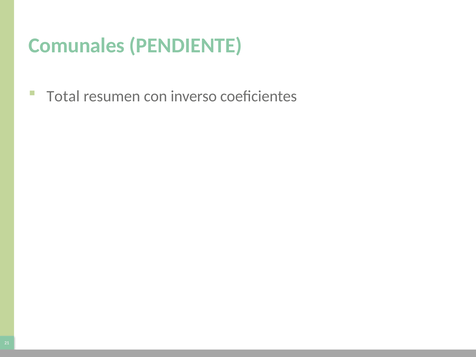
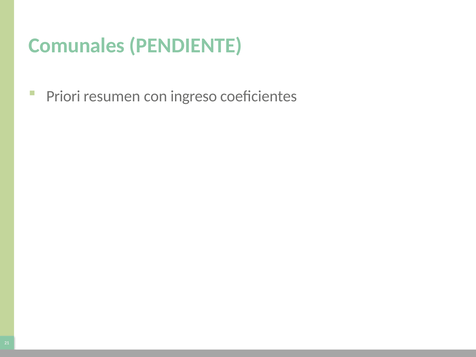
Total: Total -> Priori
inverso: inverso -> ingreso
